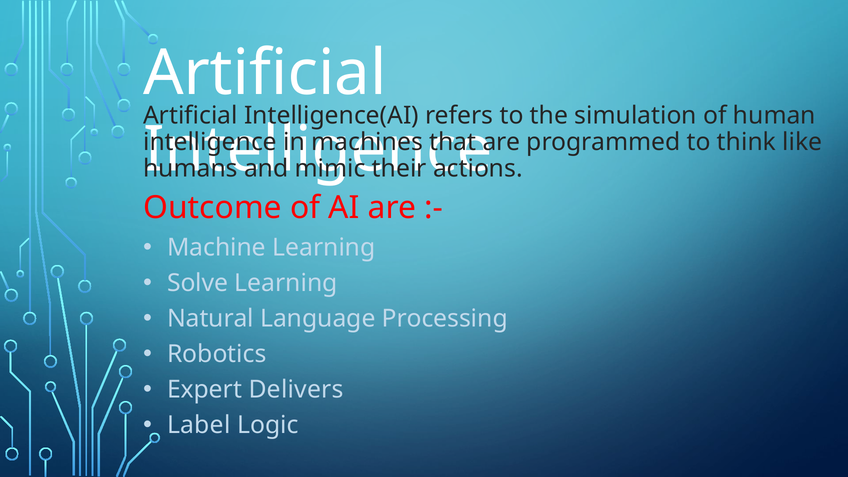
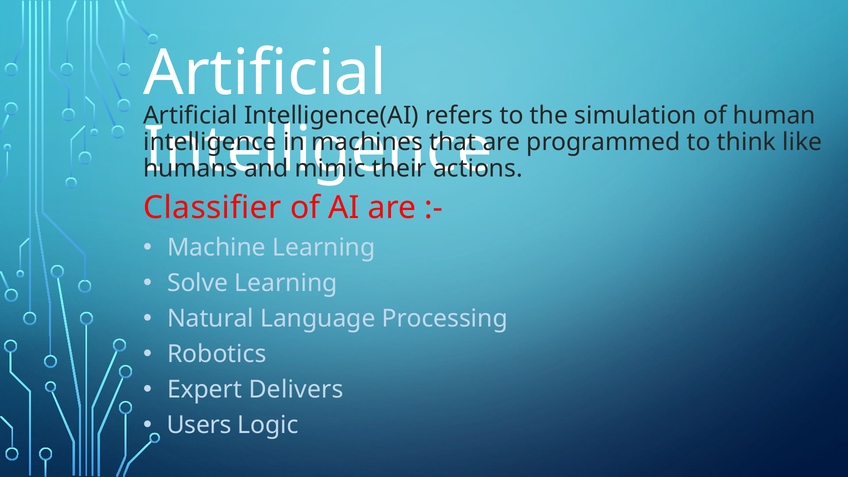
Outcome: Outcome -> Classifier
Label: Label -> Users
